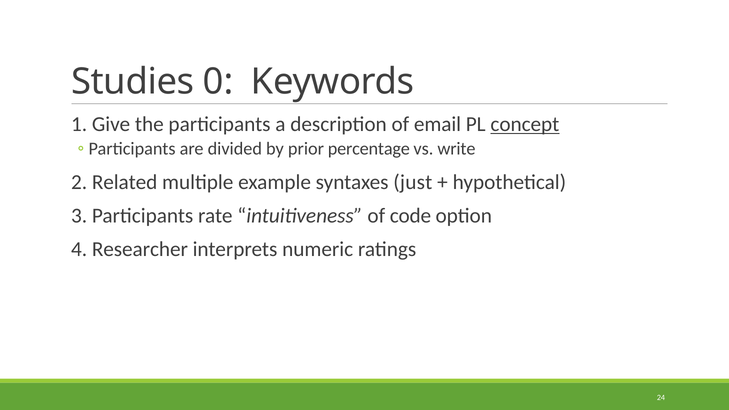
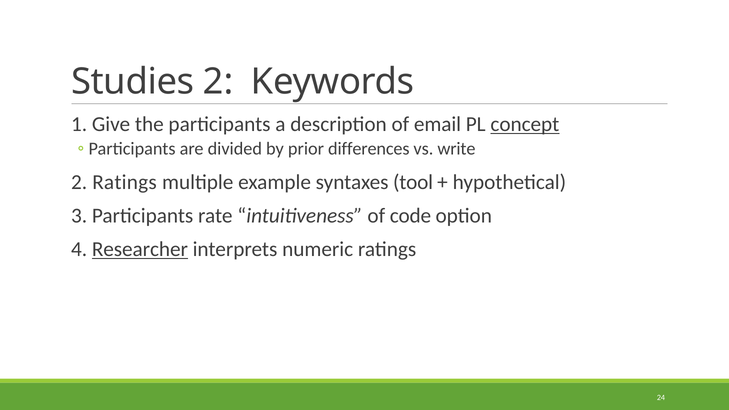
Studies 0: 0 -> 2
percentage: percentage -> differences
2 Related: Related -> Ratings
just: just -> tool
Researcher underline: none -> present
